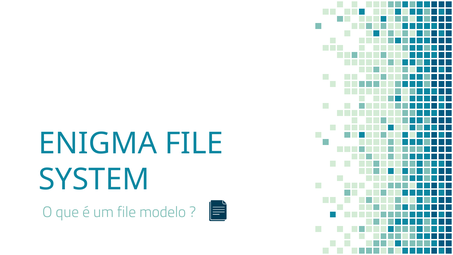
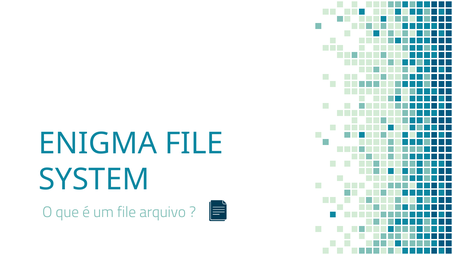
modelo: modelo -> arquivo
